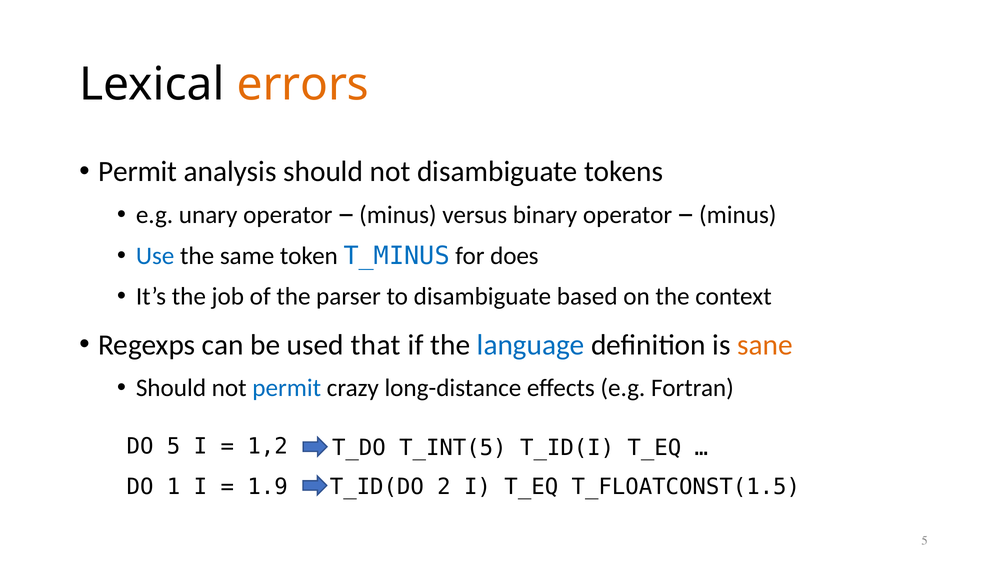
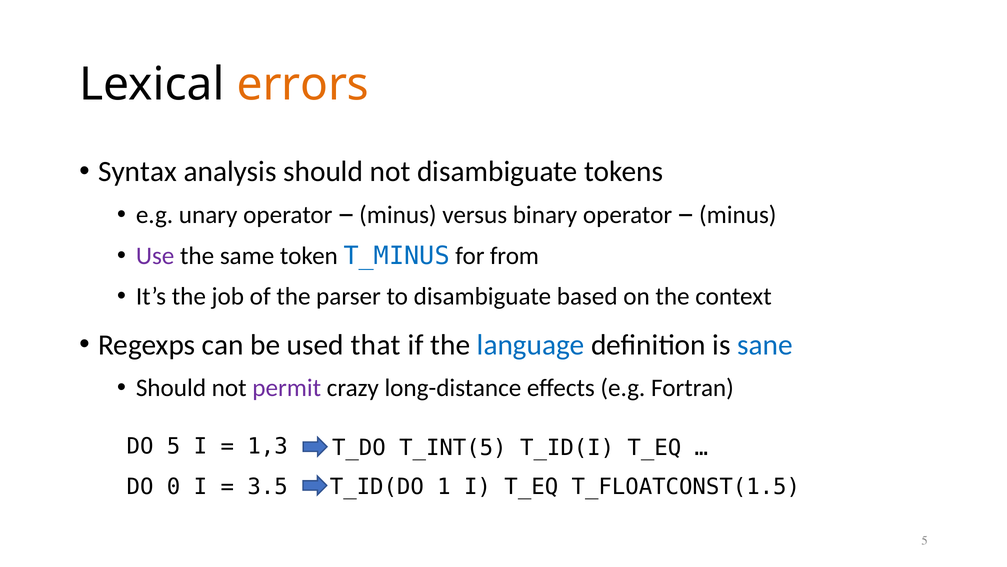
Permit at (138, 171): Permit -> Syntax
Use colour: blue -> purple
does: does -> from
sane colour: orange -> blue
permit at (287, 388) colour: blue -> purple
1,2: 1,2 -> 1,3
1: 1 -> 0
1.9: 1.9 -> 3.5
2: 2 -> 1
